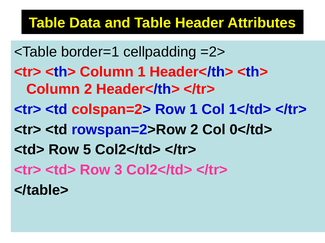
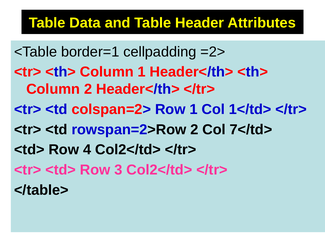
0</td>: 0</td> -> 7</td>
5: 5 -> 4
